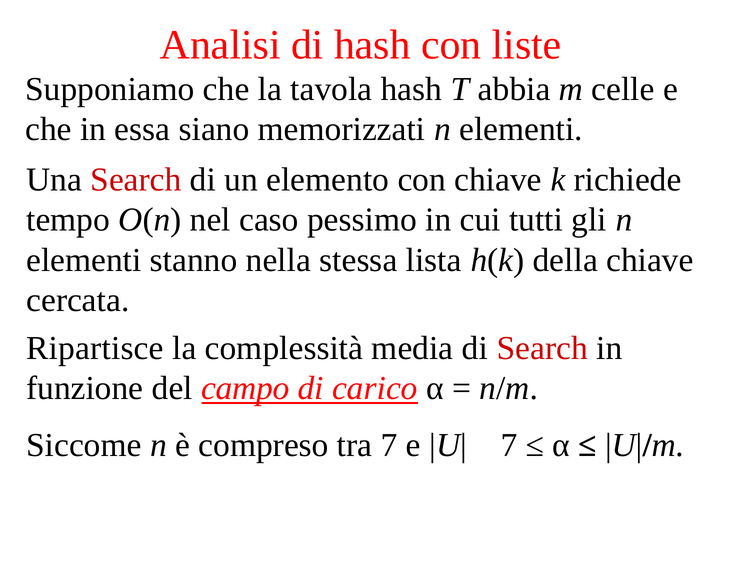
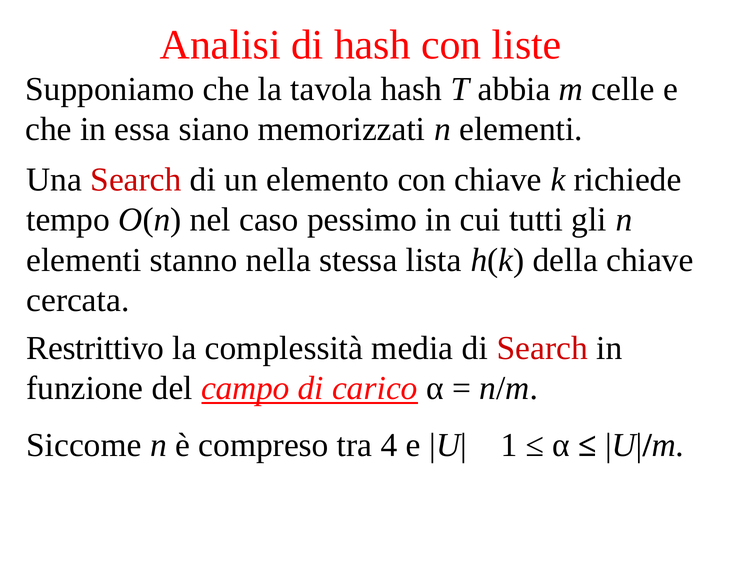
Ripartisce: Ripartisce -> Restrittivo
tra 7: 7 -> 4
7 at (509, 446): 7 -> 1
